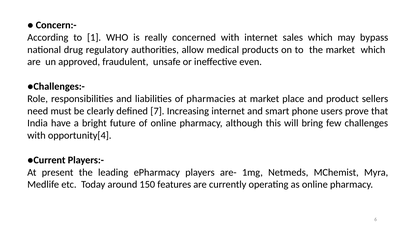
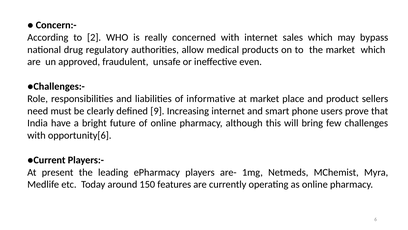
1: 1 -> 2
pharmacies: pharmacies -> informative
7: 7 -> 9
opportunity[4: opportunity[4 -> opportunity[6
